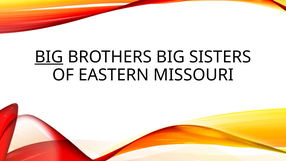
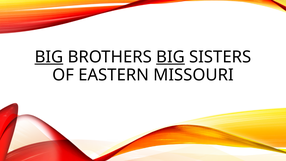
BIG at (170, 57) underline: none -> present
